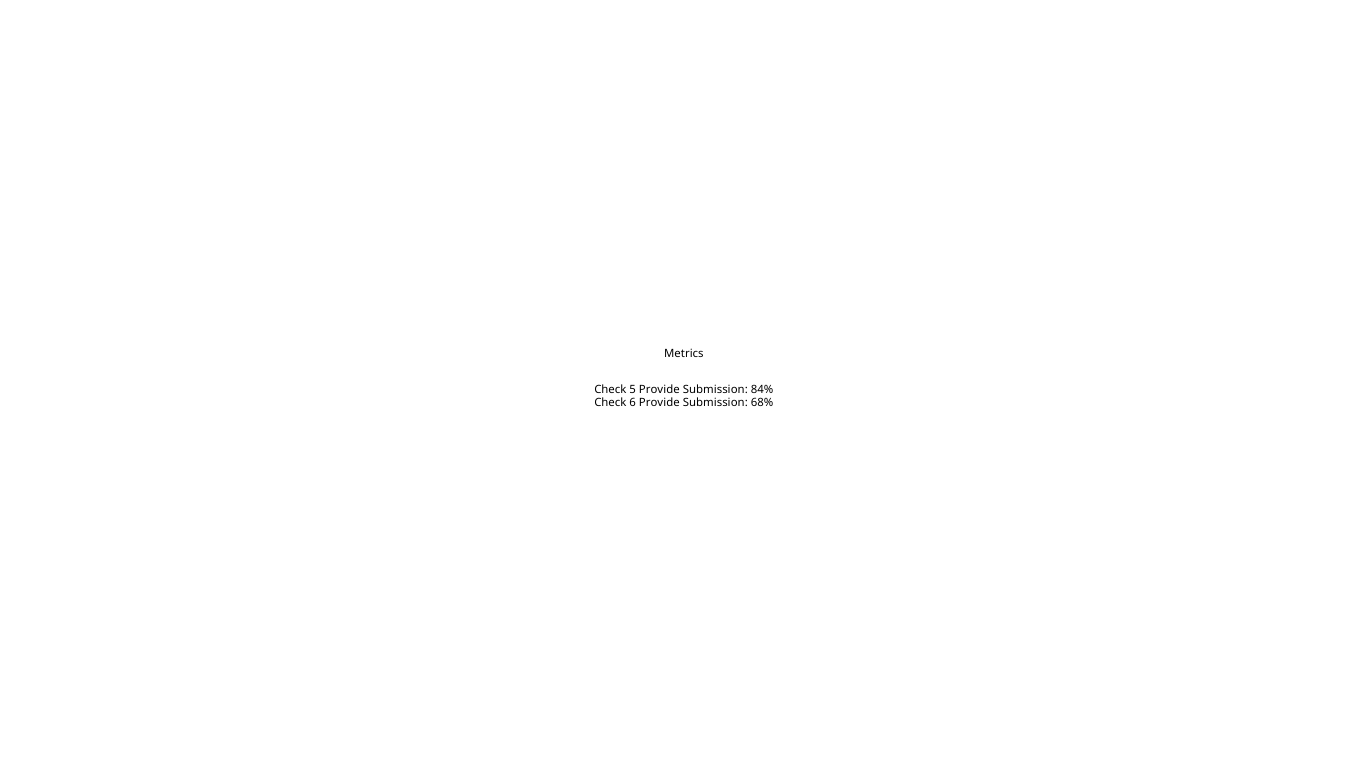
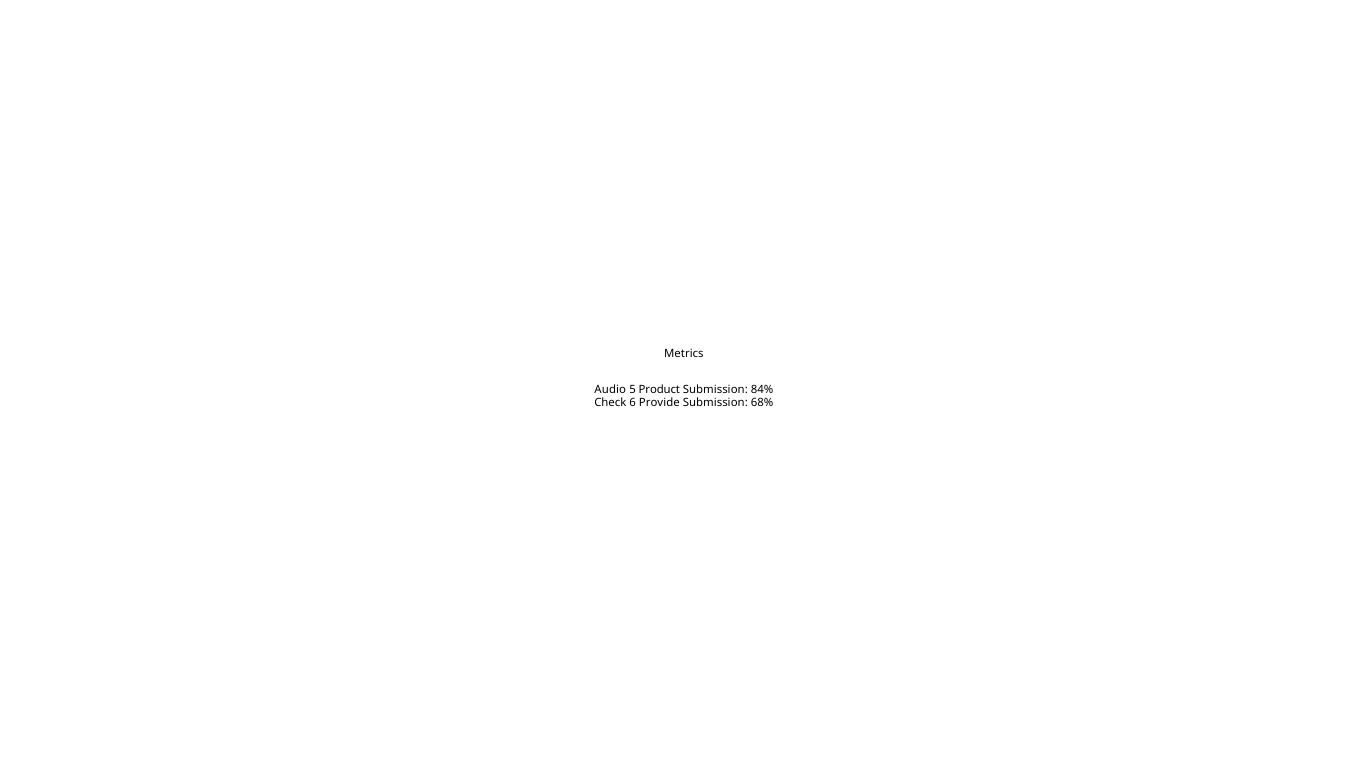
Check at (610, 390): Check -> Audio
5 Provide: Provide -> Product
